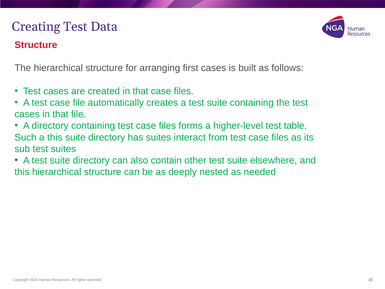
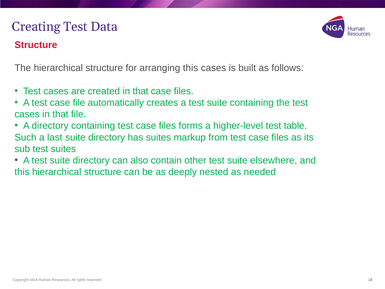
arranging first: first -> this
a this: this -> last
interact: interact -> markup
